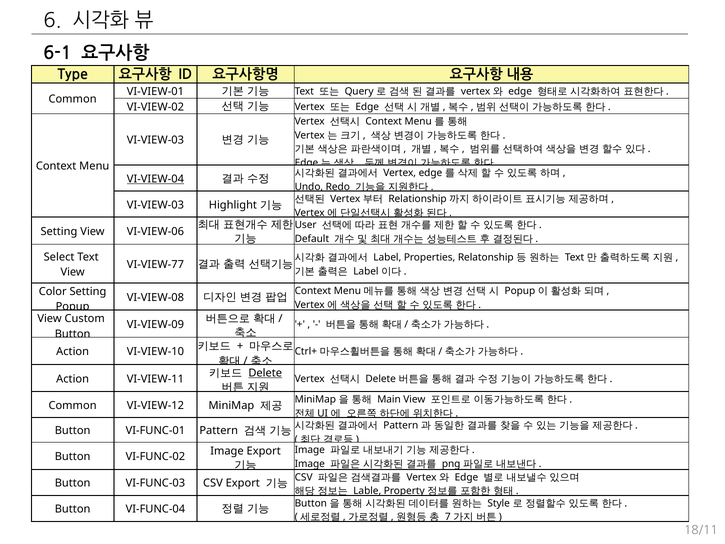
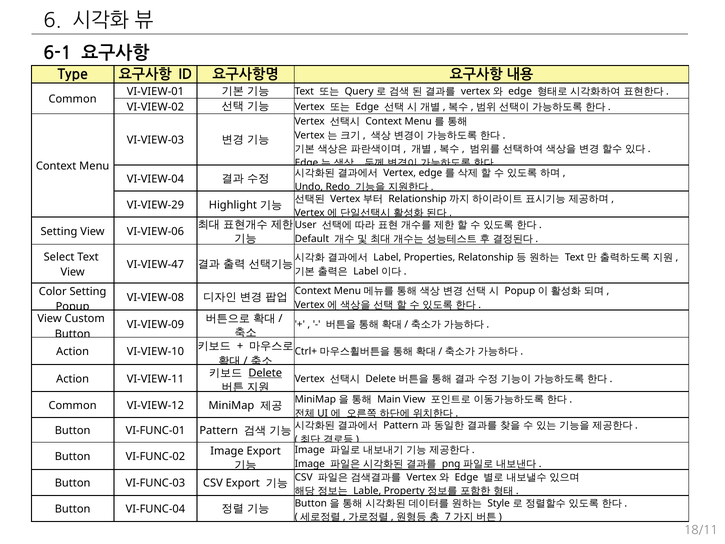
VI-VIEW-04 underline: present -> none
VI-VIEW-03 at (155, 205): VI-VIEW-03 -> VI-VIEW-29
VI-VIEW-77: VI-VIEW-77 -> VI-VIEW-47
